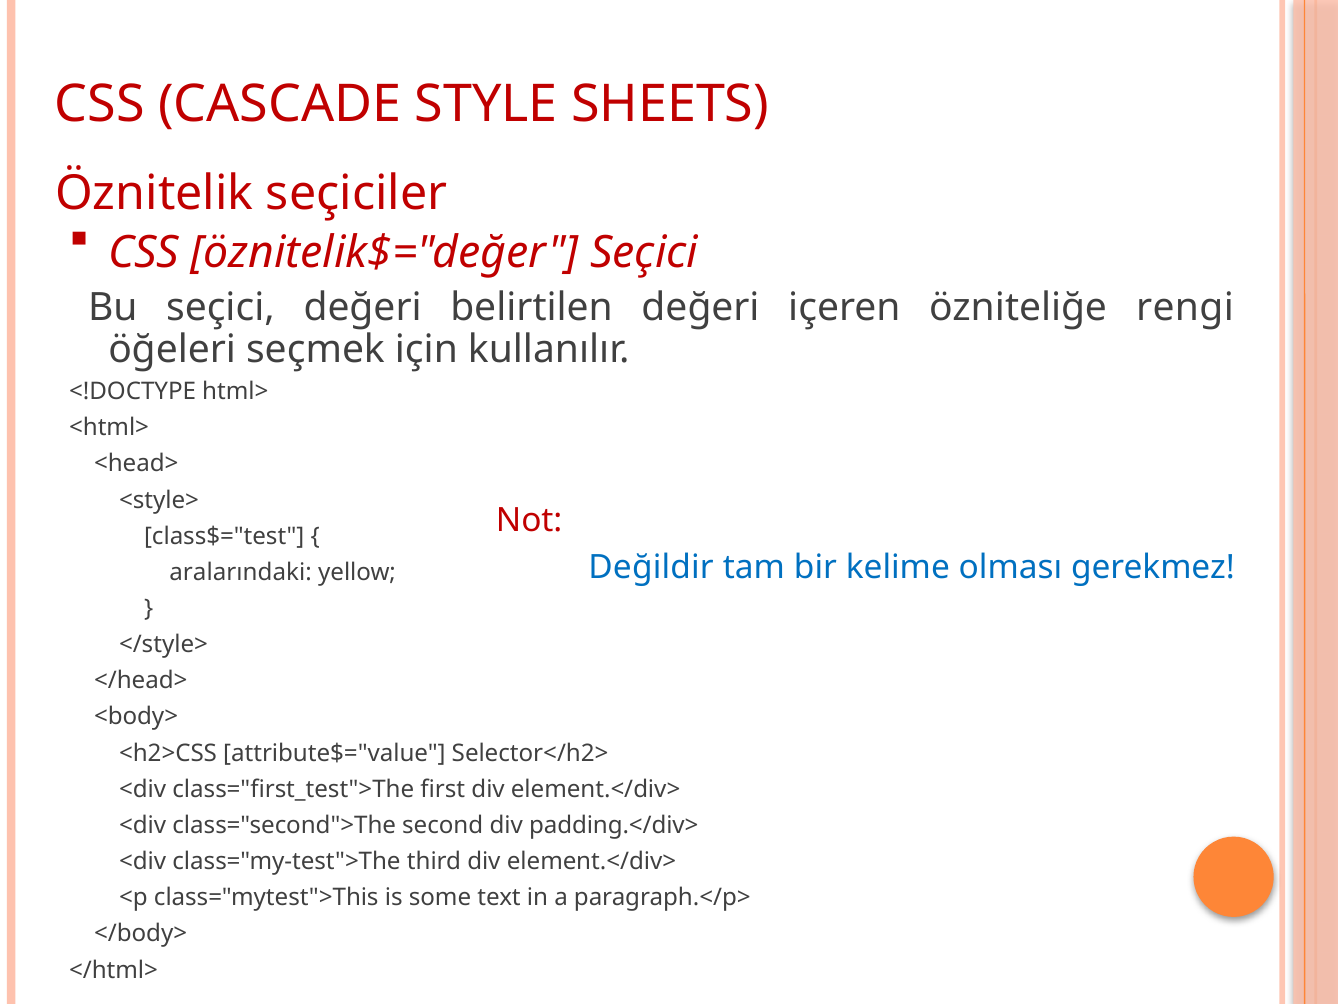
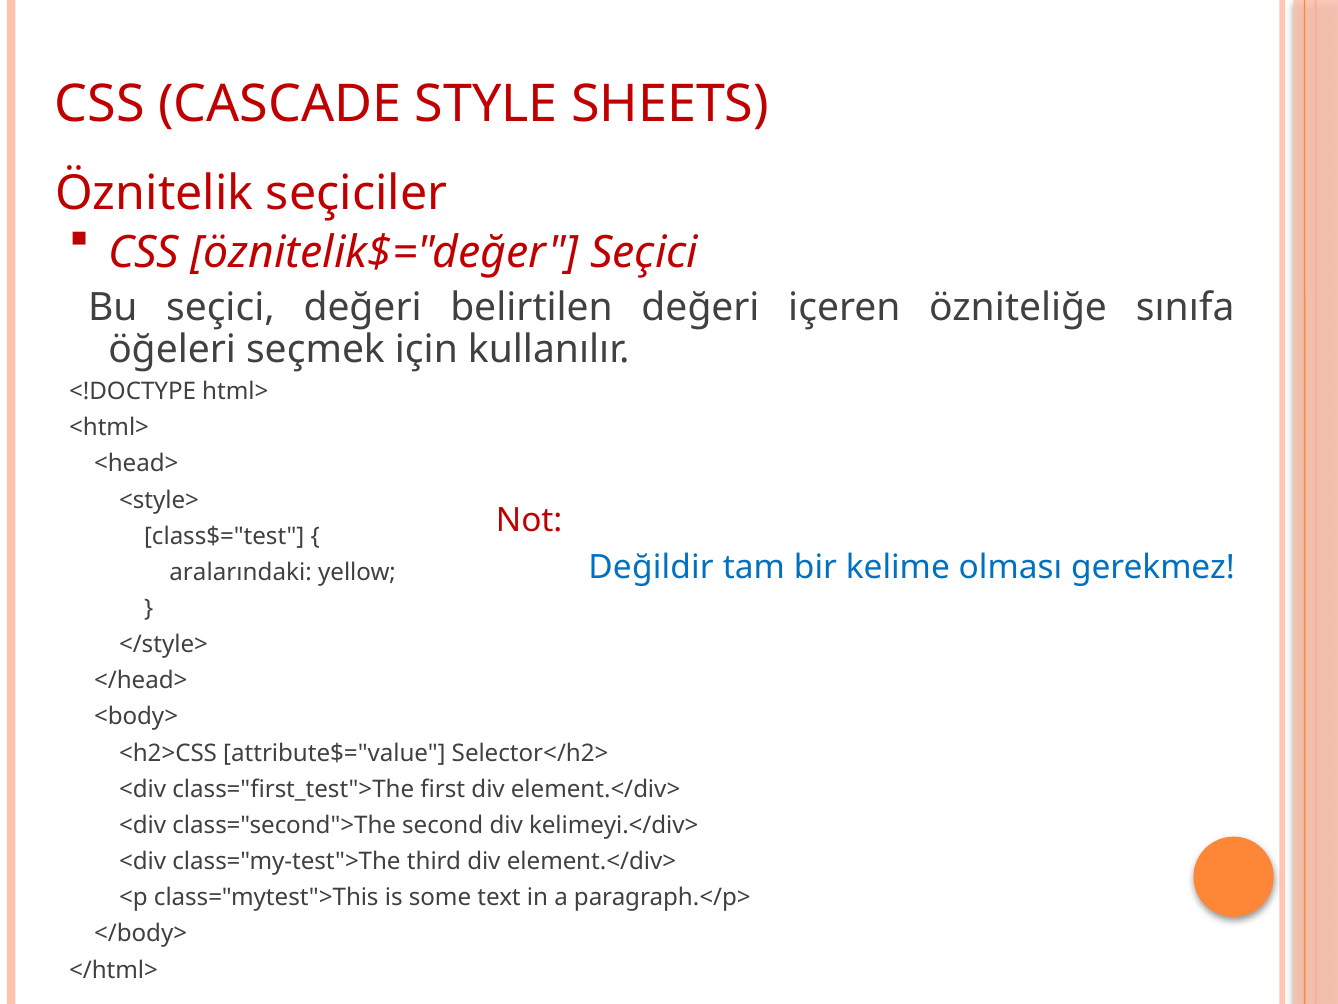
rengi: rengi -> sınıfa
padding.</div>: padding.</div> -> kelimeyi.</div>
